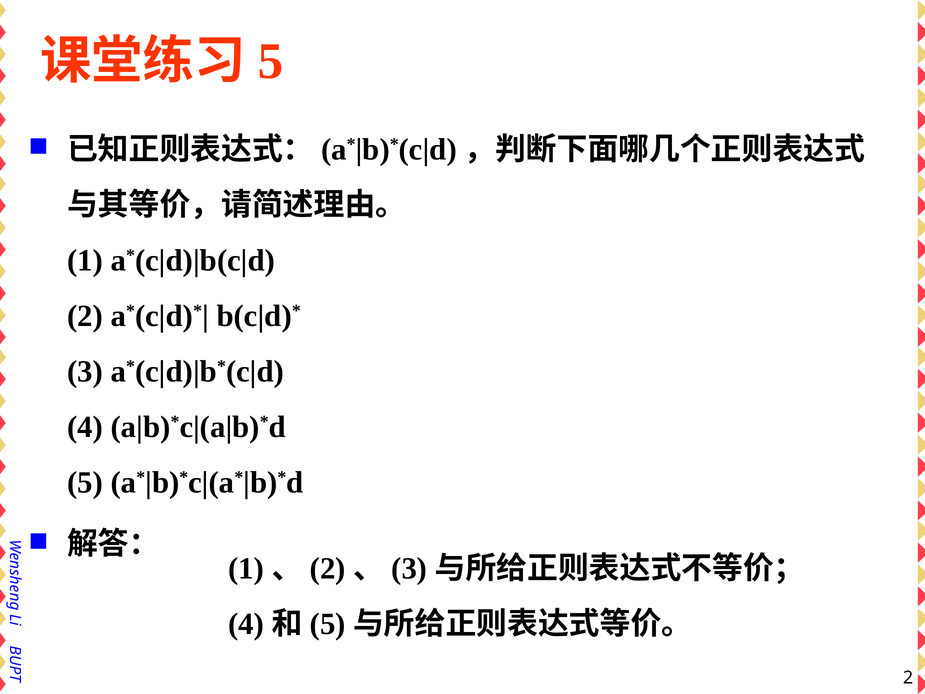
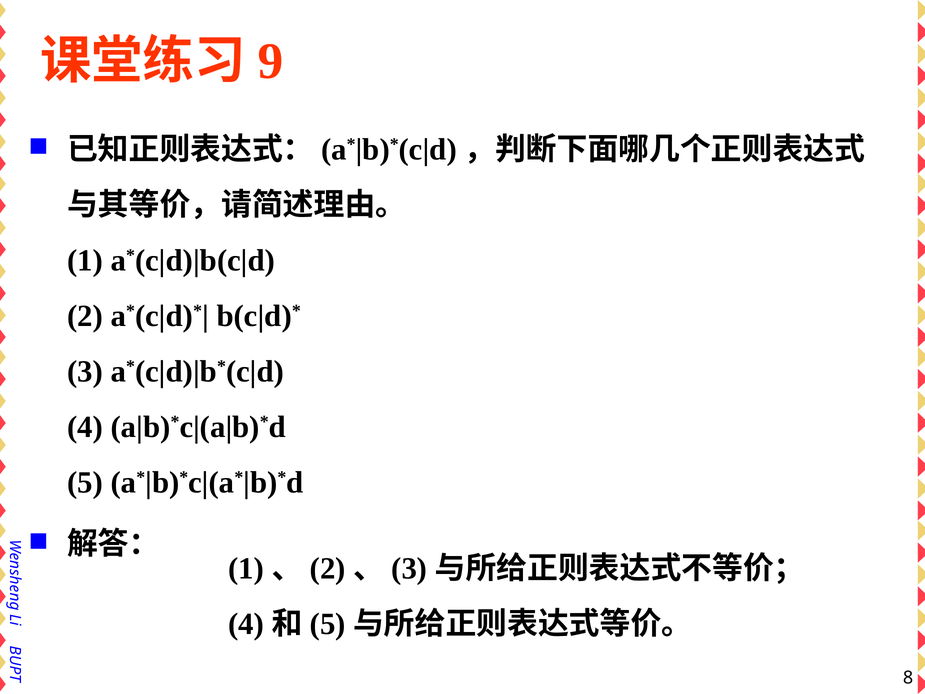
5 at (271, 61): 5 -> 9
2 at (908, 678): 2 -> 8
